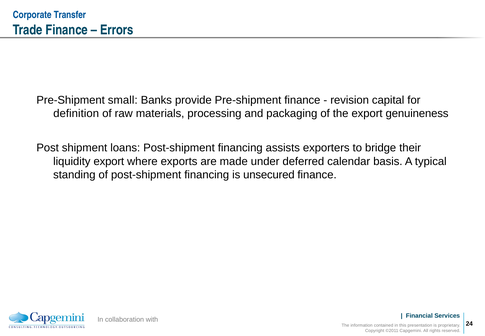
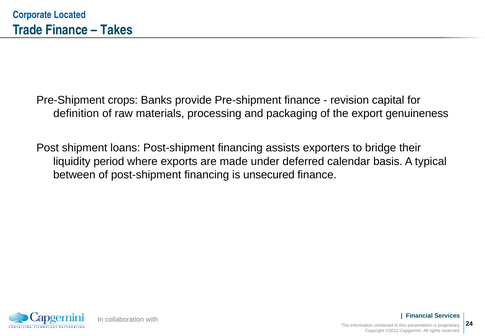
Transfer: Transfer -> Located
Errors: Errors -> Takes
small: small -> crops
liquidity export: export -> period
standing: standing -> between
